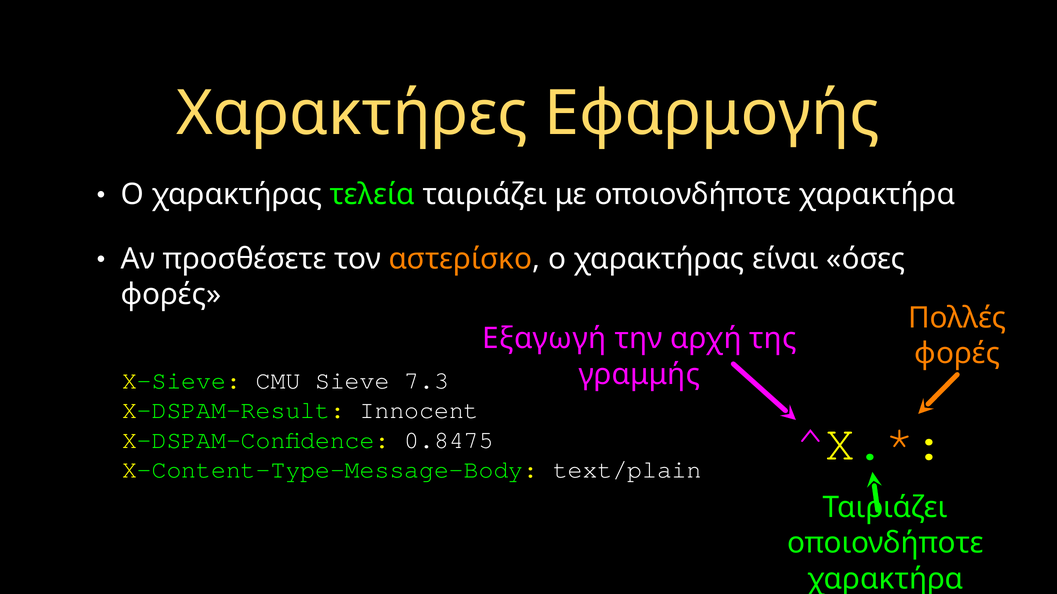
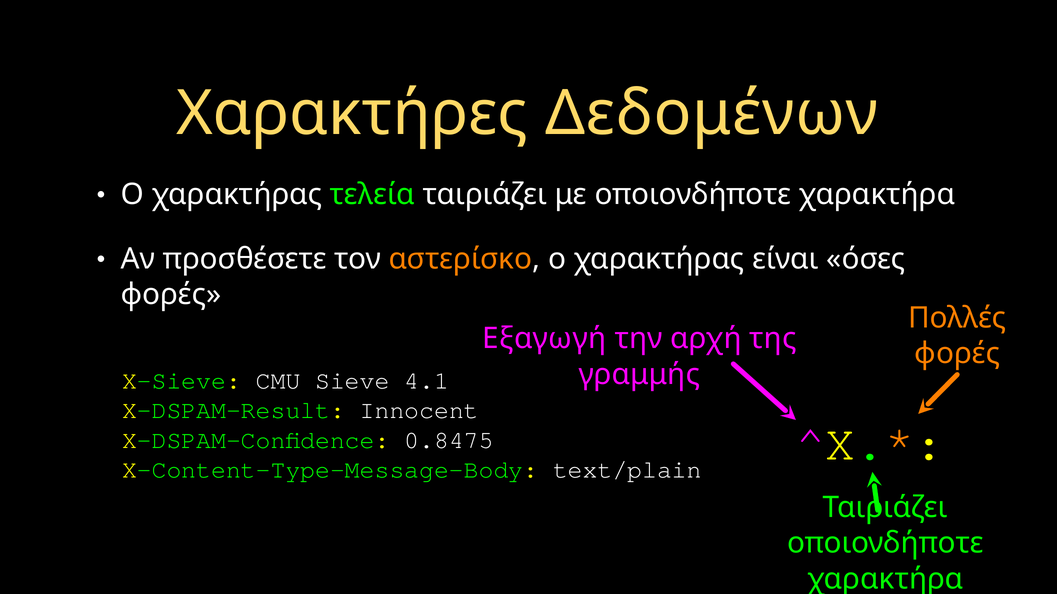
Εφαρμογής: Εφαρμογής -> Δεδομένων
7.3: 7.3 -> 4.1
